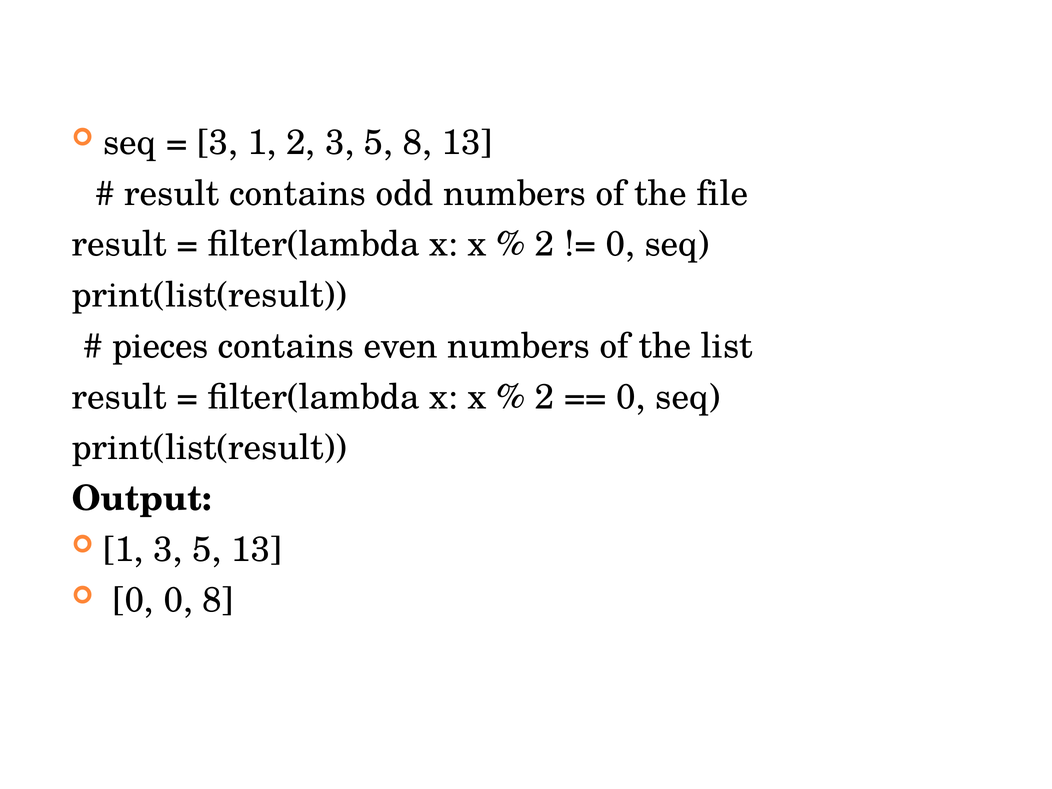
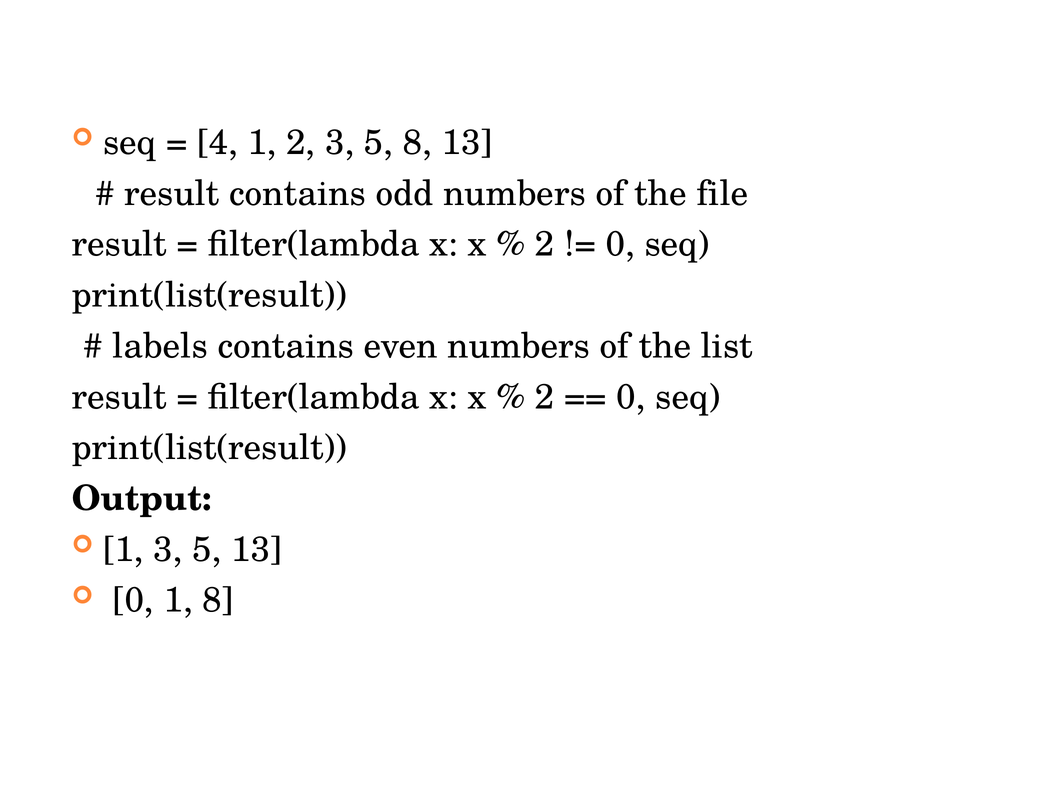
3 at (218, 143): 3 -> 4
pieces: pieces -> labels
0 0: 0 -> 1
